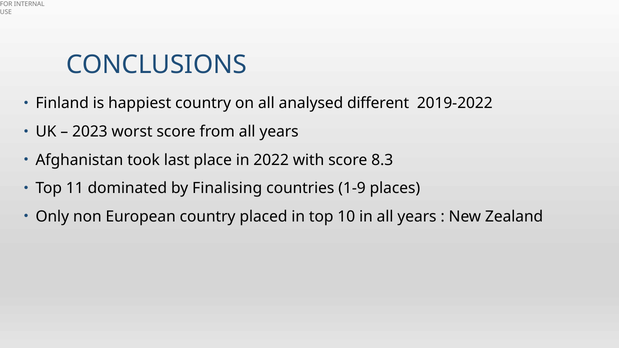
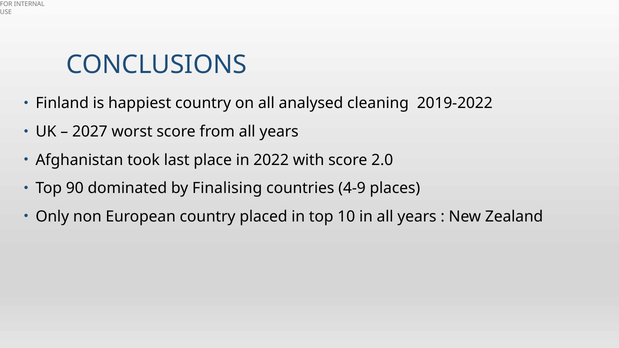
different: different -> cleaning
2023: 2023 -> 2027
8.3: 8.3 -> 2.0
11: 11 -> 90
1-9: 1-9 -> 4-9
